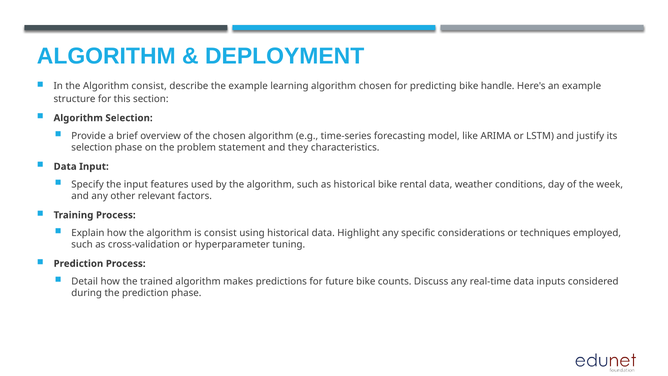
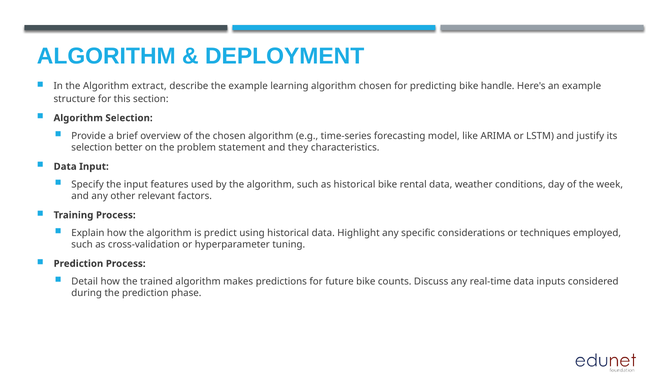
Algorithm consist: consist -> extract
selection phase: phase -> better
is consist: consist -> predict
